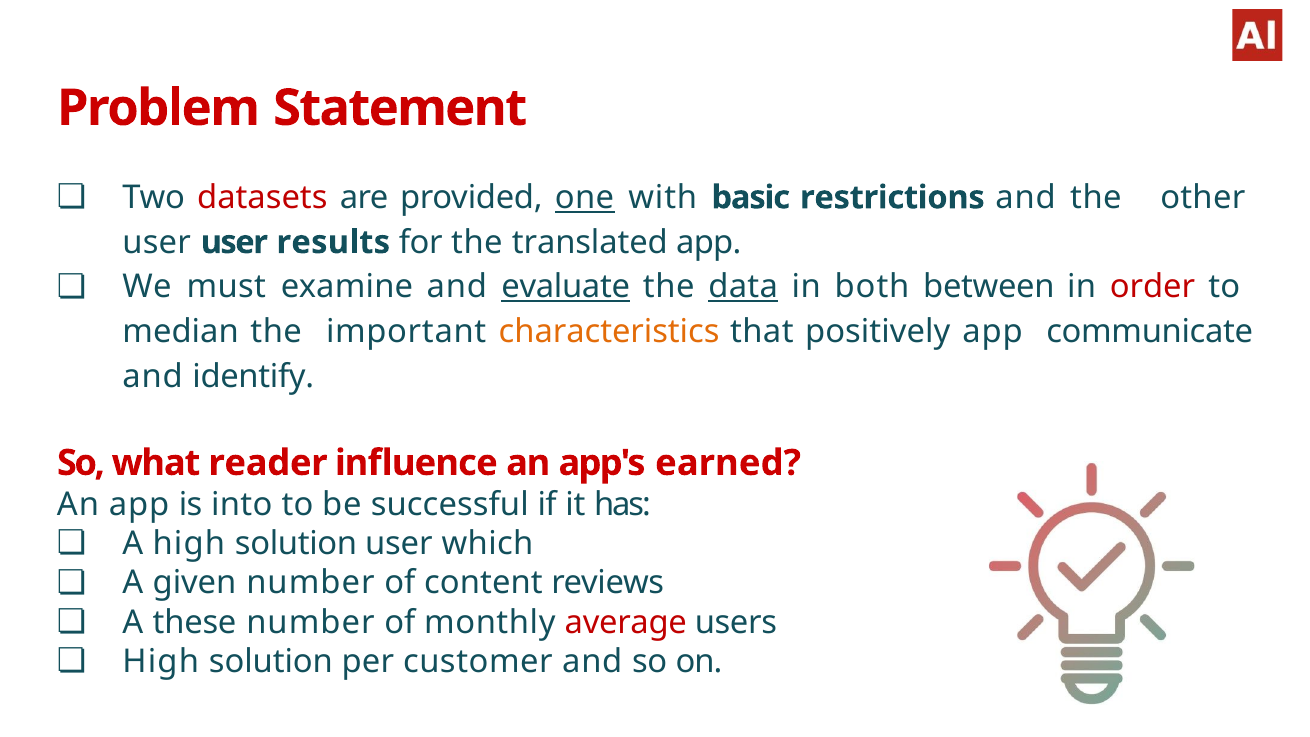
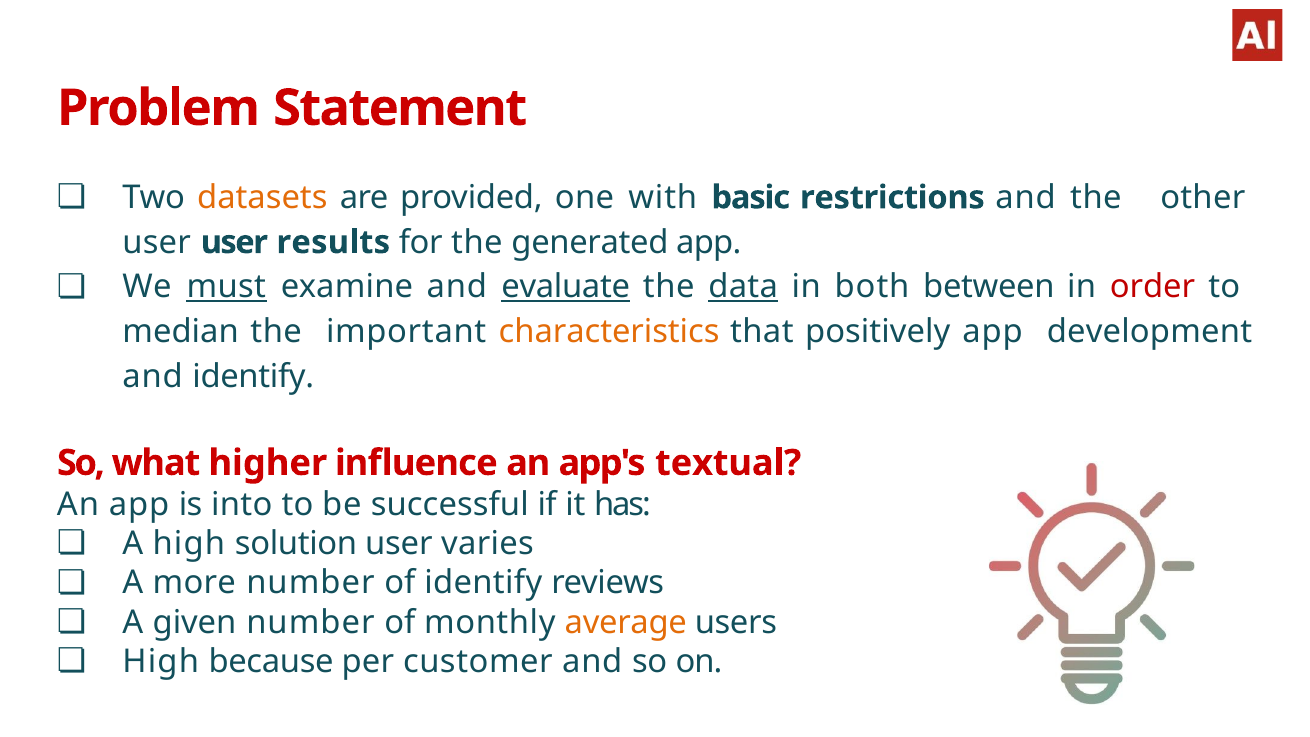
datasets colour: red -> orange
one underline: present -> none
translated: translated -> generated
must underline: none -> present
communicate: communicate -> development
reader: reader -> higher
earned: earned -> textual
which: which -> varies
given: given -> more
of content: content -> identify
these: these -> given
average colour: red -> orange
solution at (271, 661): solution -> because
